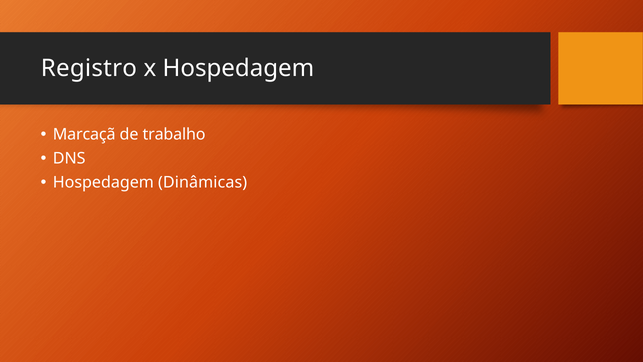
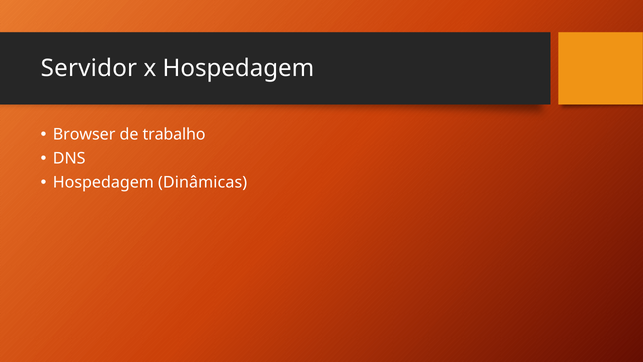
Registro: Registro -> Servidor
Marcaçã: Marcaçã -> Browser
